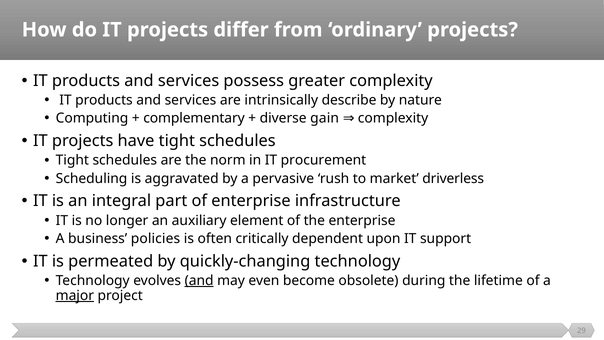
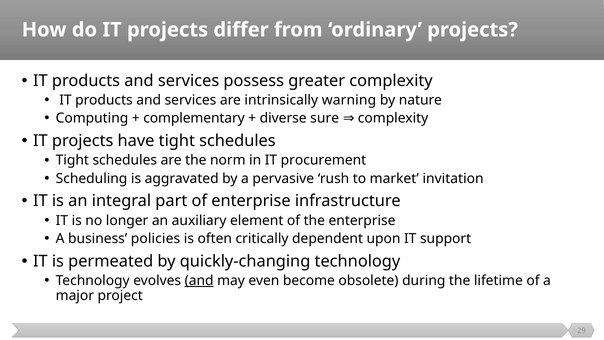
describe: describe -> warning
gain: gain -> sure
driverless: driverless -> invitation
major underline: present -> none
